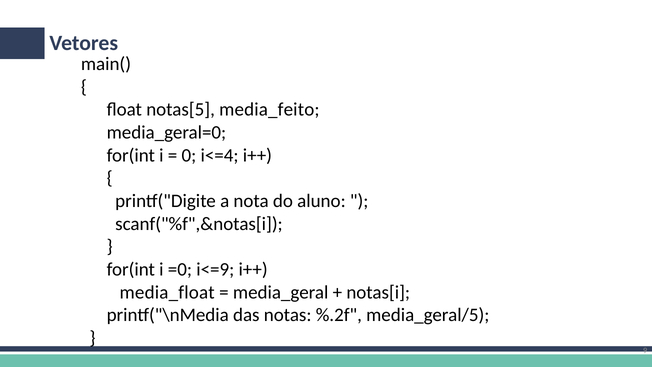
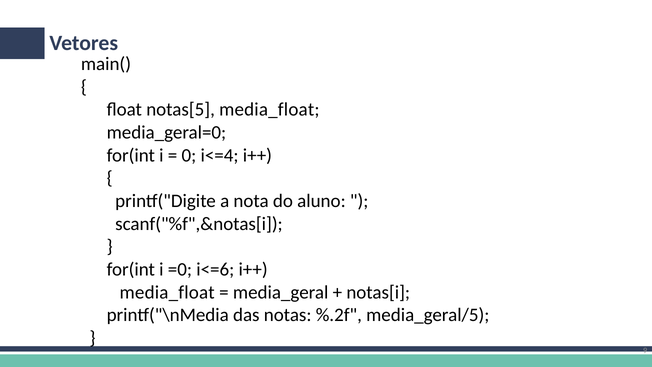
notas[5 media_feito: media_feito -> media_float
i<=9: i<=9 -> i<=6
